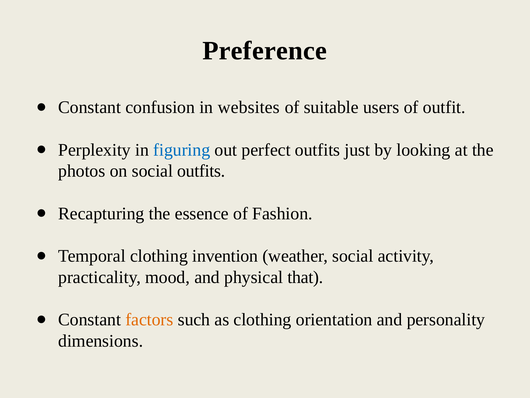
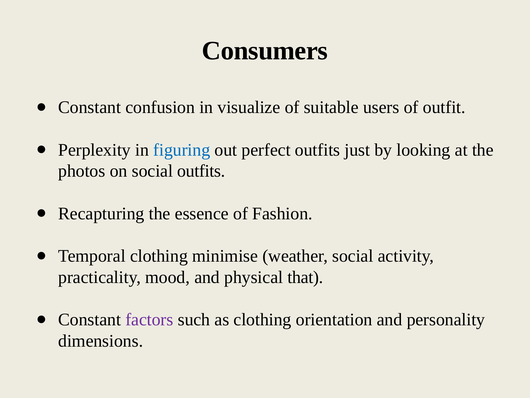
Preference: Preference -> Consumers
websites: websites -> visualize
invention: invention -> minimise
factors colour: orange -> purple
